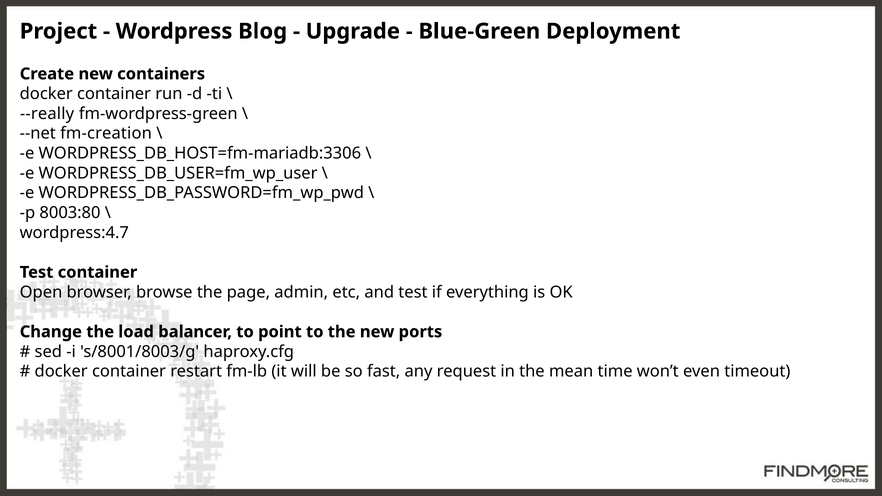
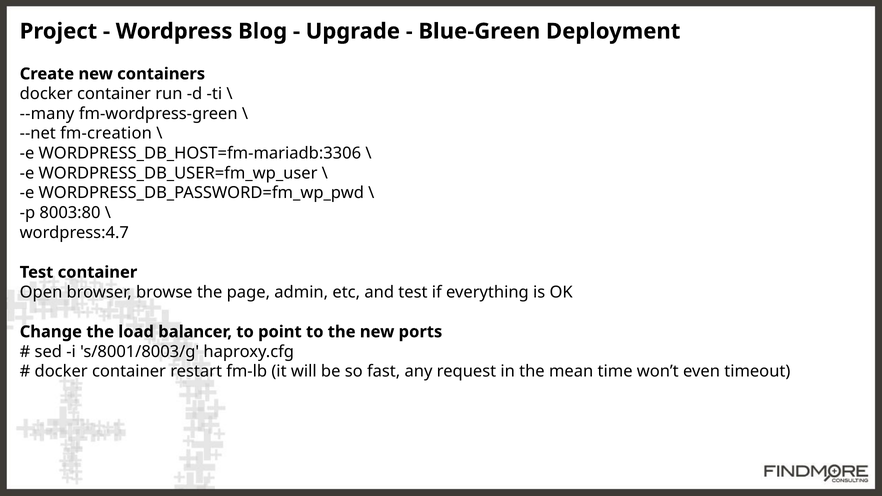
--really: --really -> --many
